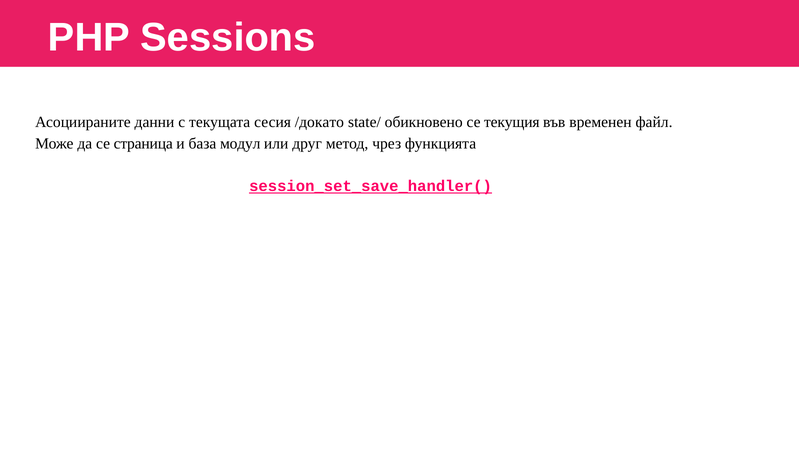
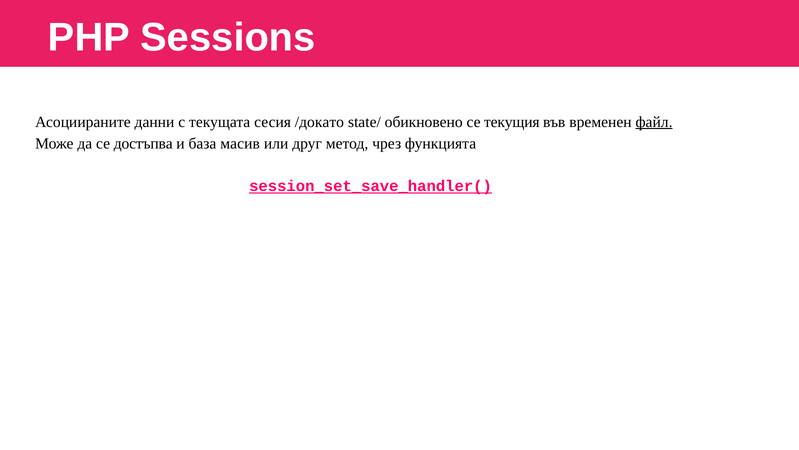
файл underline: none -> present
страница: страница -> достъпва
модул: модул -> масив
